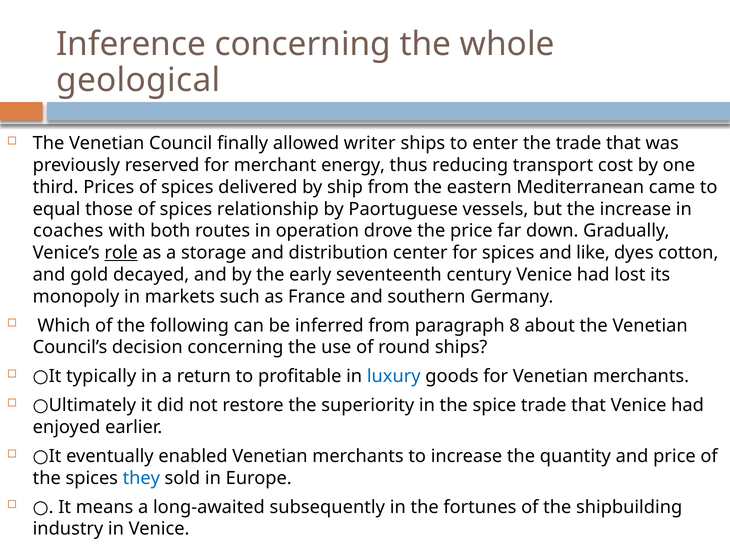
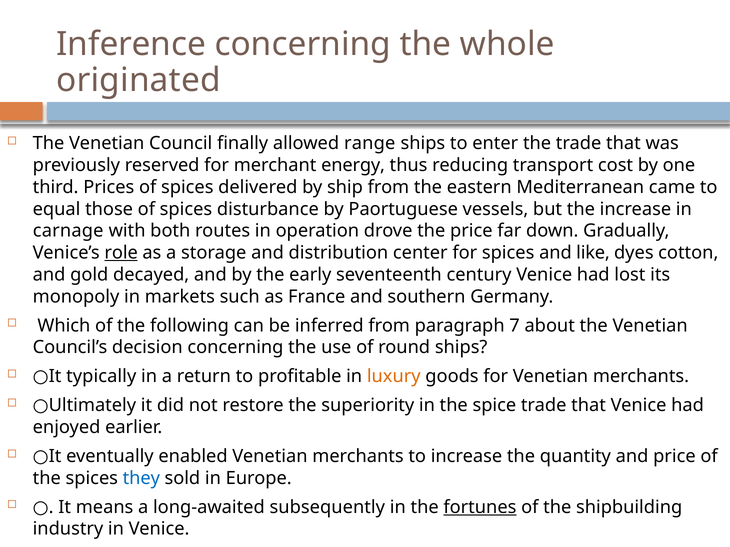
geological: geological -> originated
writer: writer -> range
relationship: relationship -> disturbance
coaches: coaches -> carnage
8: 8 -> 7
luxury colour: blue -> orange
fortunes underline: none -> present
